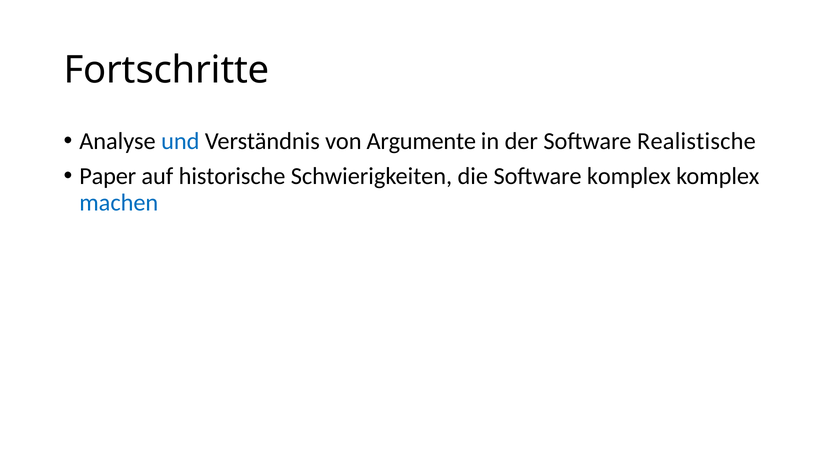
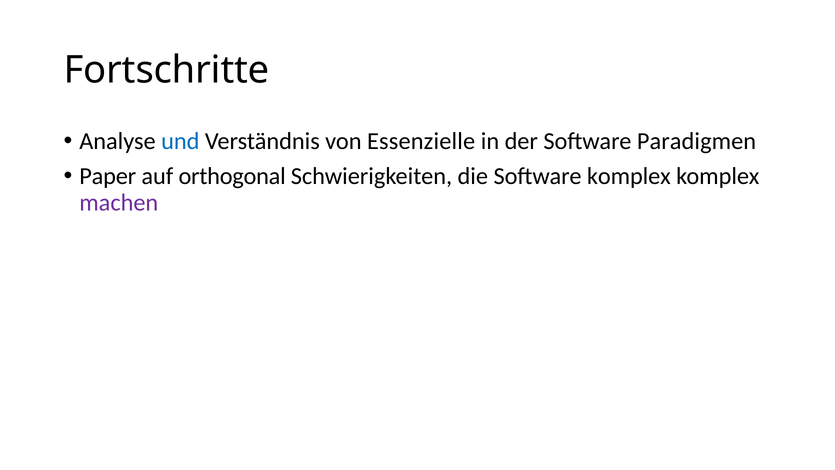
Argumente: Argumente -> Essenzielle
Realistische: Realistische -> Paradigmen
historische: historische -> orthogonal
machen colour: blue -> purple
